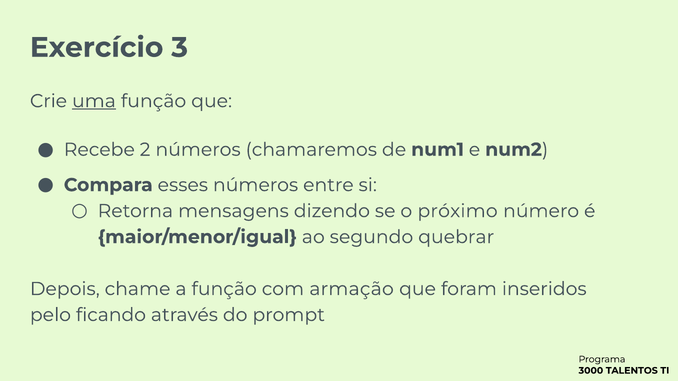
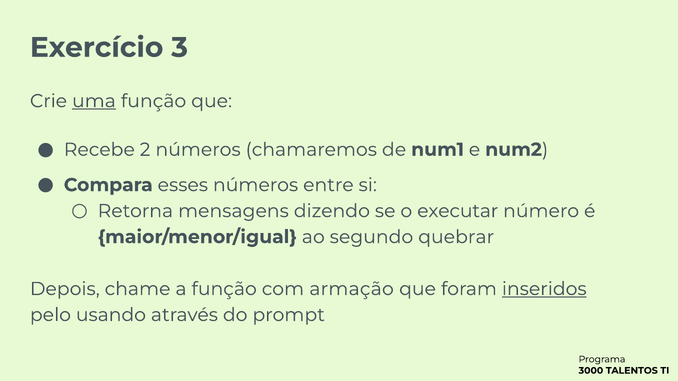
próximo: próximo -> executar
inseridos underline: none -> present
ficando: ficando -> usando
